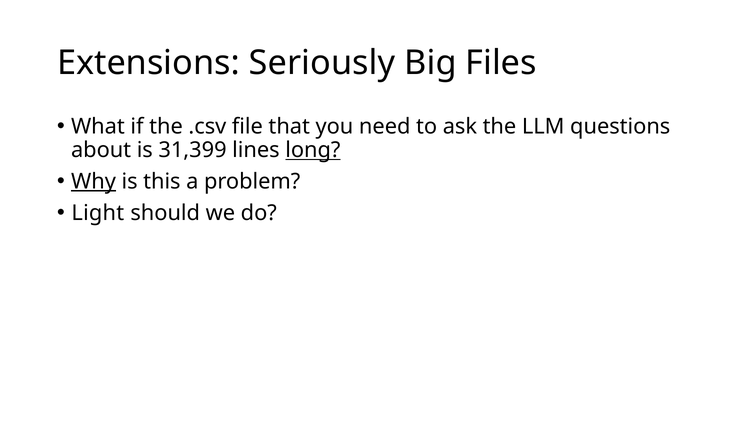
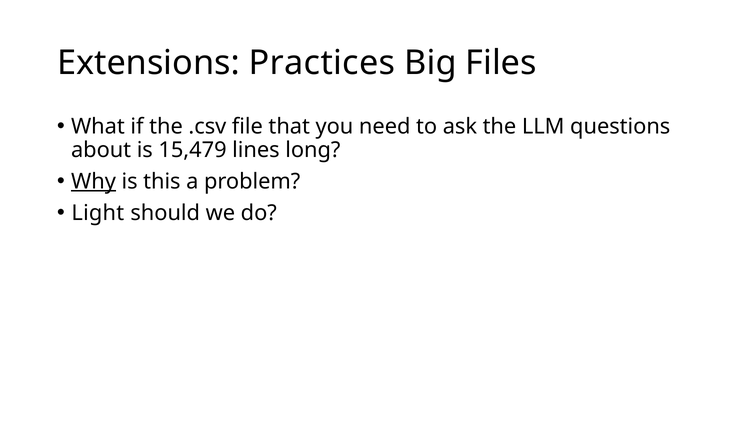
Seriously: Seriously -> Practices
31,399: 31,399 -> 15,479
long underline: present -> none
